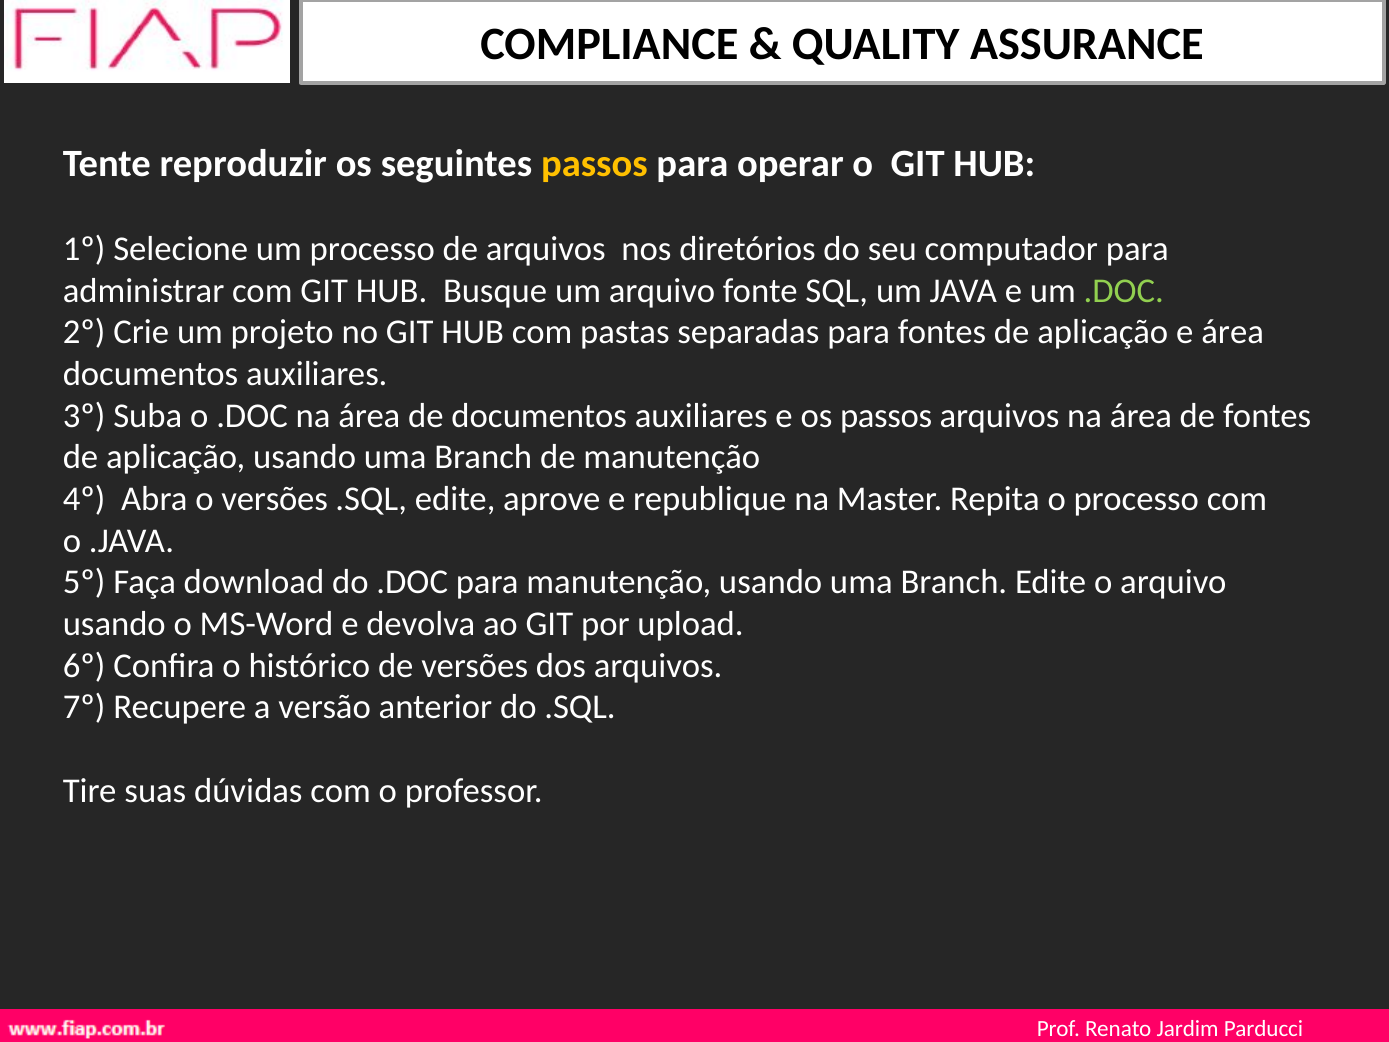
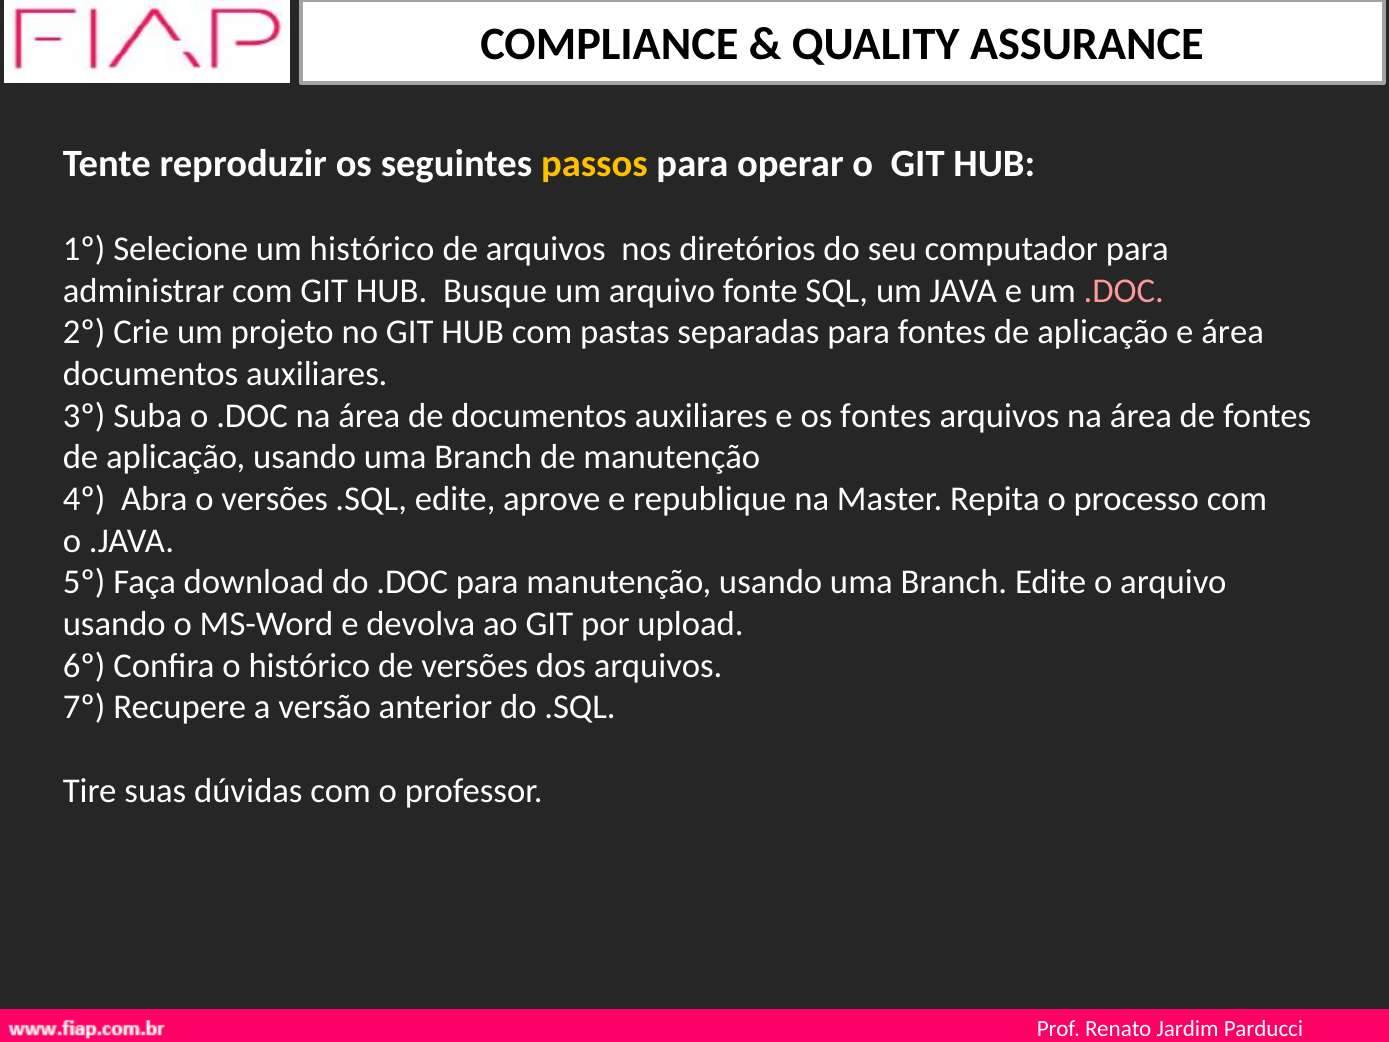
um processo: processo -> histórico
.DOC at (1124, 291) colour: light green -> pink
os passos: passos -> fontes
